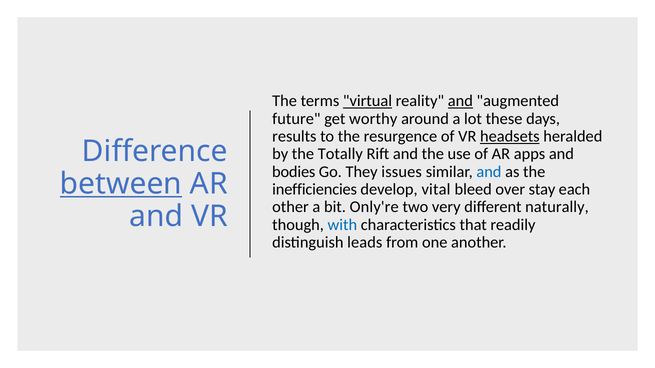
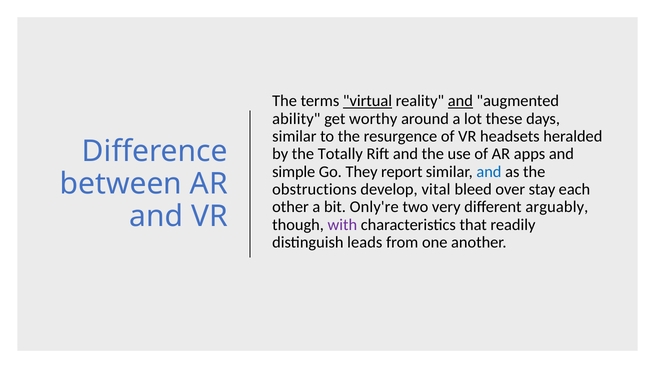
future: future -> ability
results at (294, 136): results -> similar
headsets underline: present -> none
bodies: bodies -> simple
issues: issues -> report
between underline: present -> none
inefficiencies: inefficiencies -> obstructions
naturally: naturally -> arguably
with colour: blue -> purple
